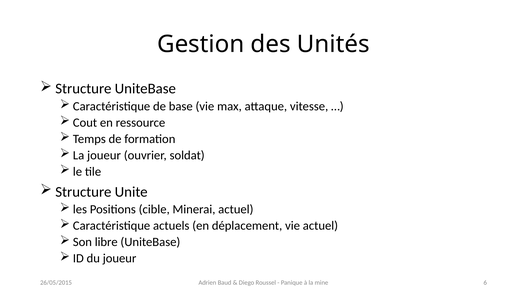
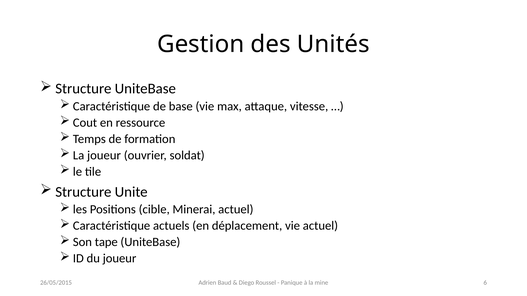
libre: libre -> tape
